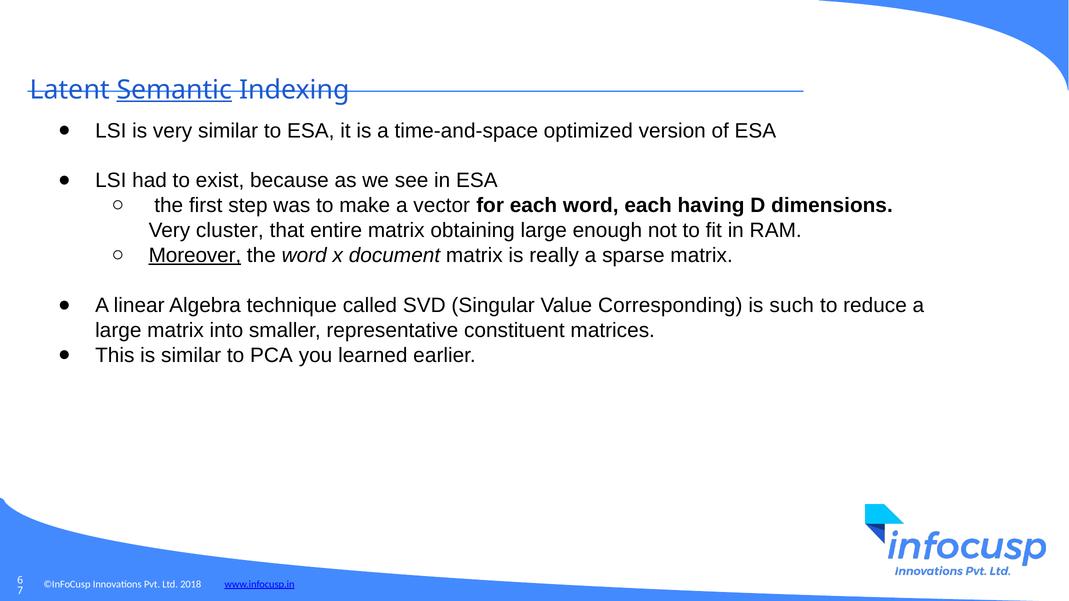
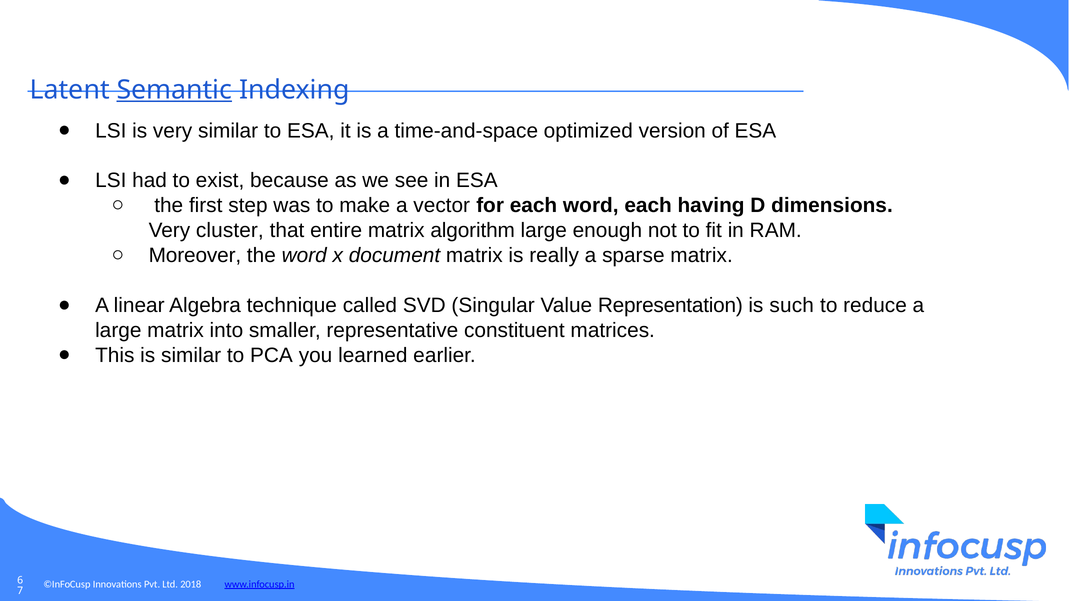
obtaining: obtaining -> algorithm
Moreover underline: present -> none
Corresponding: Corresponding -> Representation
